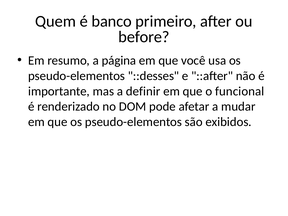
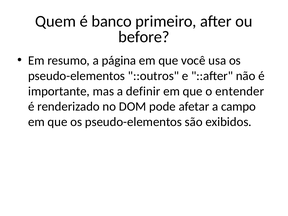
::desses: ::desses -> ::outros
funcional: funcional -> entender
mudar: mudar -> campo
